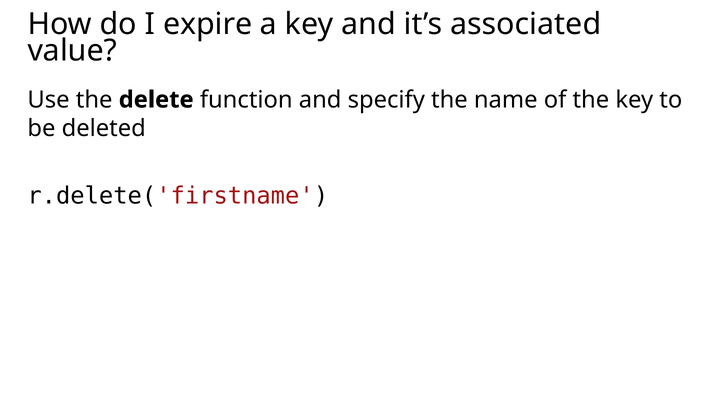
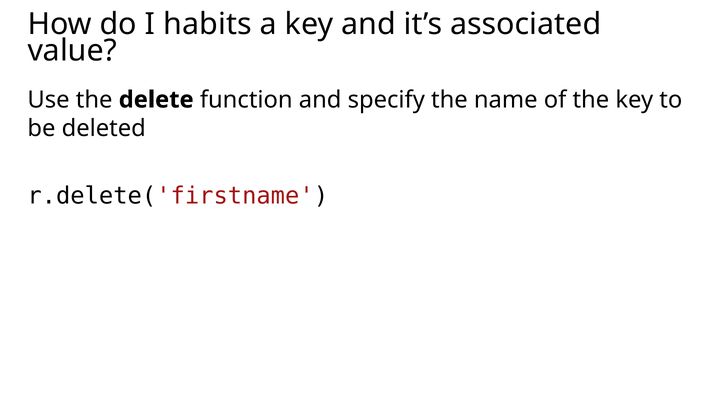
expire: expire -> habits
